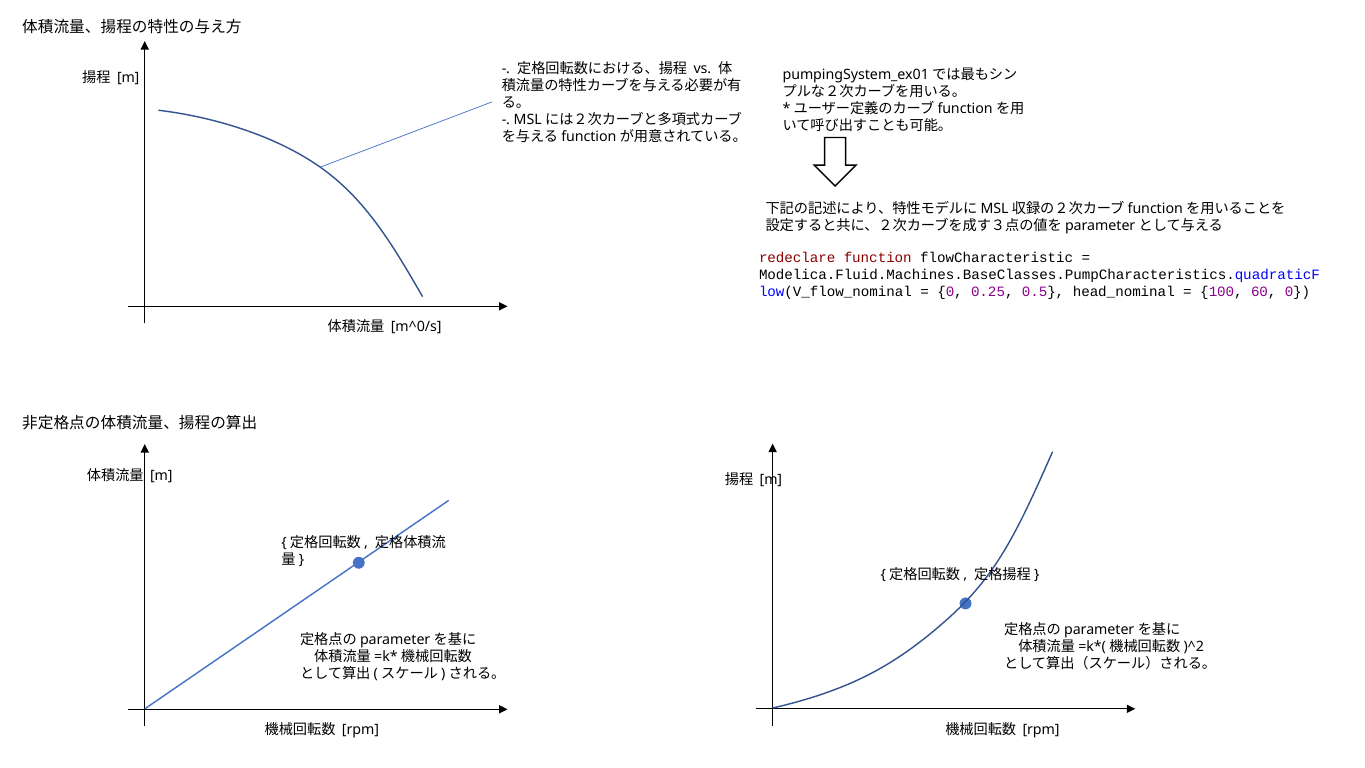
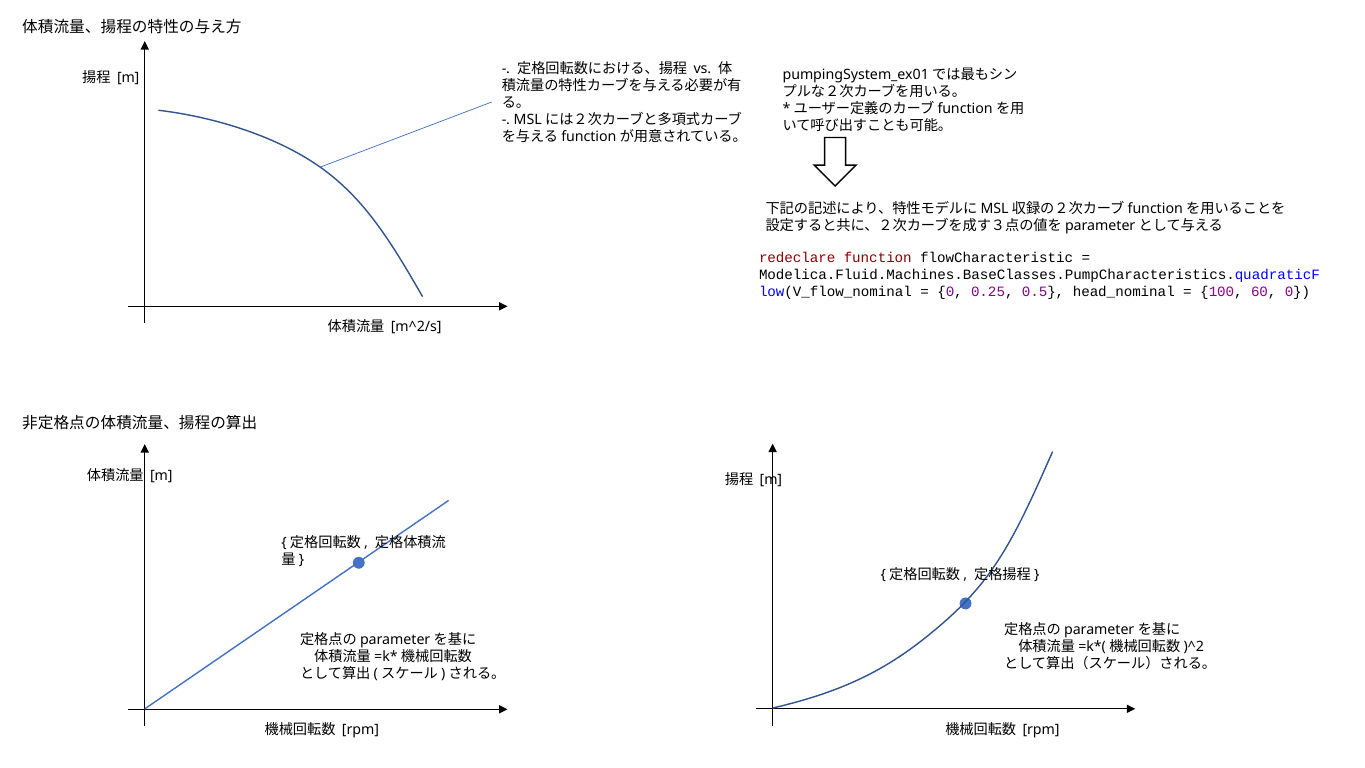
m^0/s: m^0/s -> m^2/s
